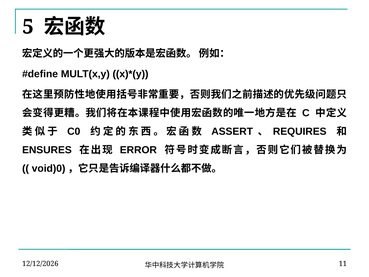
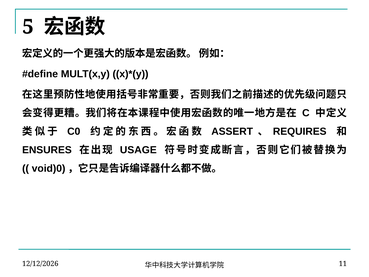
ERROR: ERROR -> USAGE
